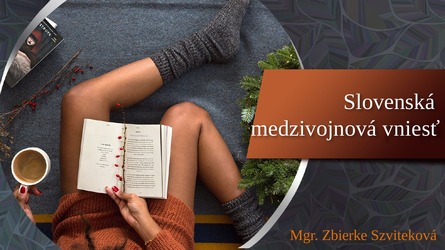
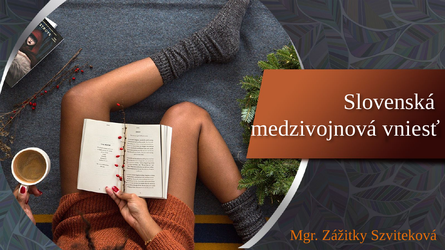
Zbierke: Zbierke -> Zážitky
